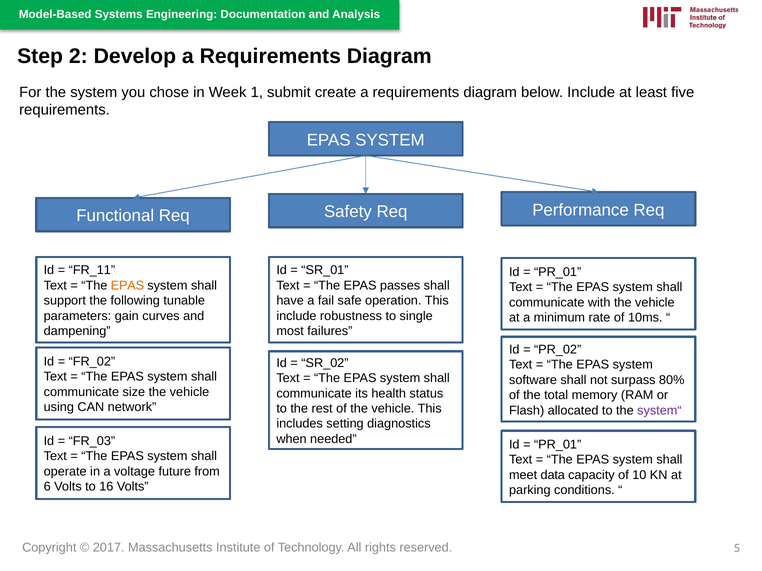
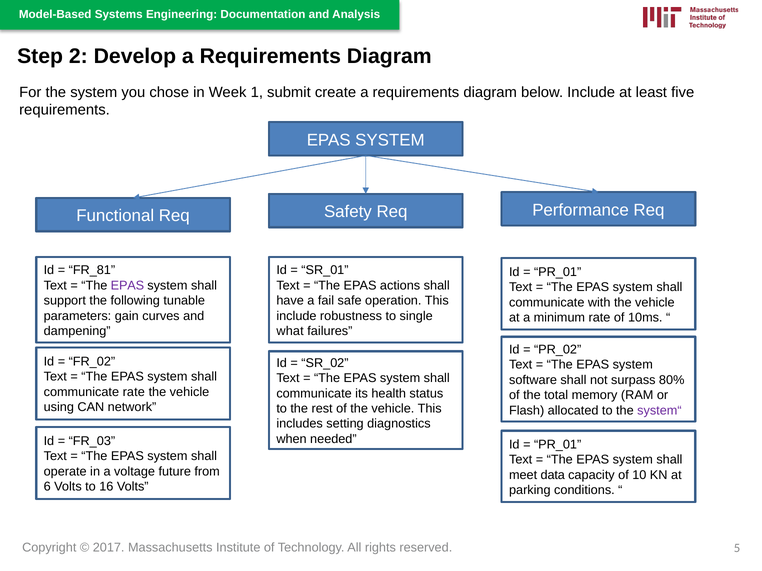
FR_11: FR_11 -> FR_81
EPAS at (127, 286) colour: orange -> purple
passes: passes -> actions
most: most -> what
communicate size: size -> rate
